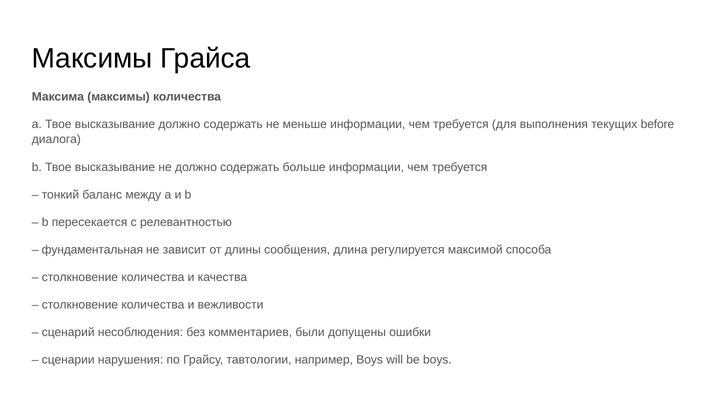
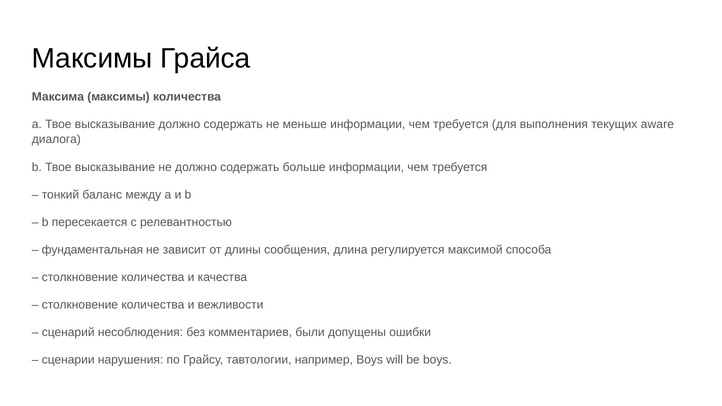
before: before -> aware
